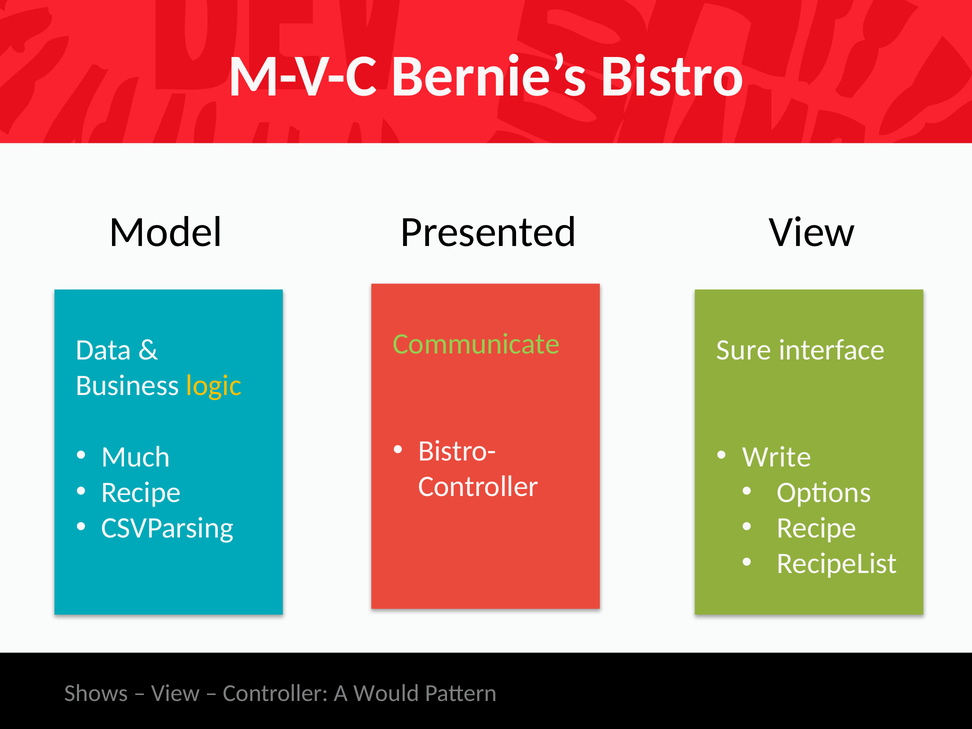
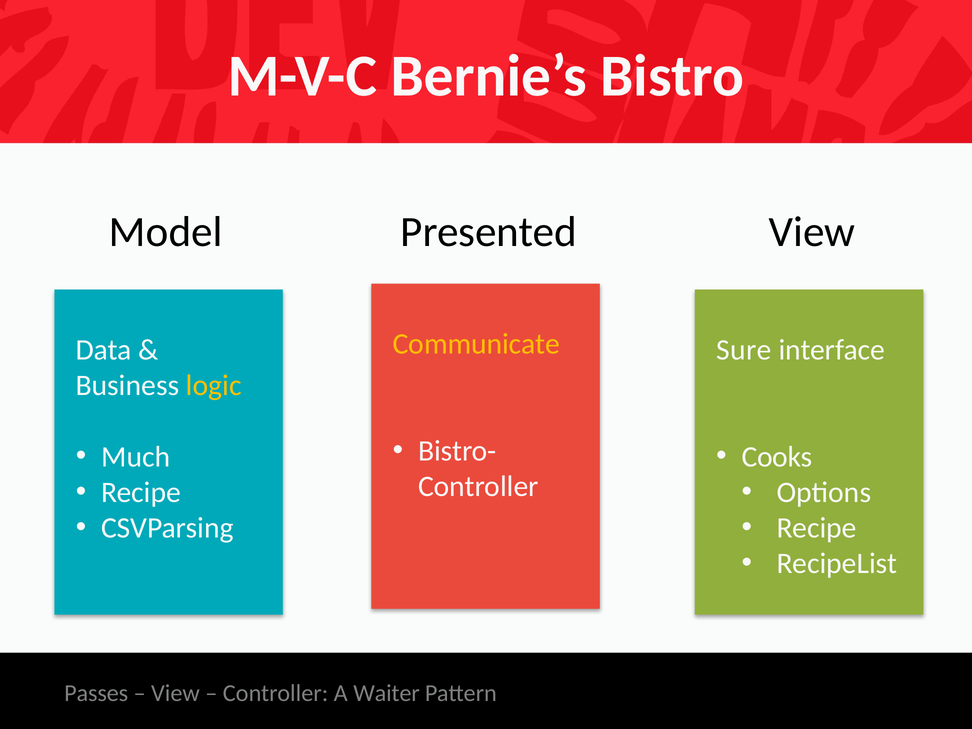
Communicate colour: light green -> yellow
Write: Write -> Cooks
Shows: Shows -> Passes
Would: Would -> Waiter
